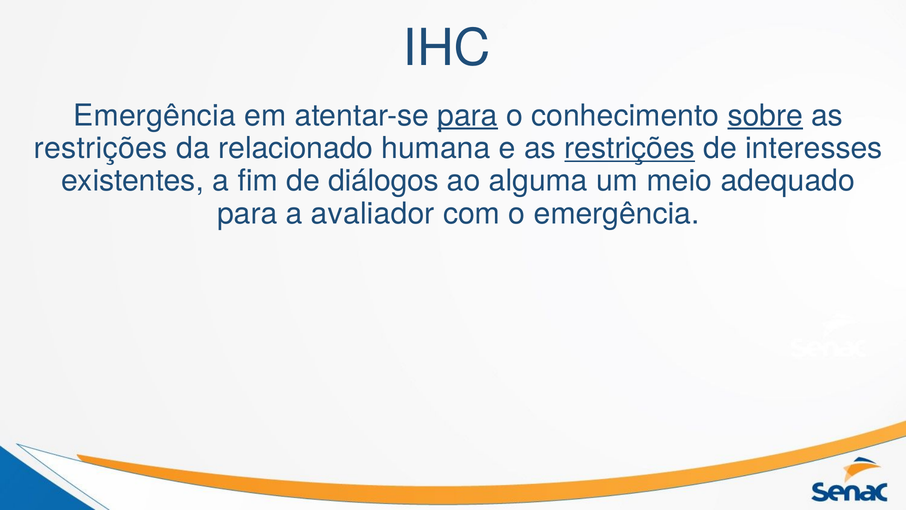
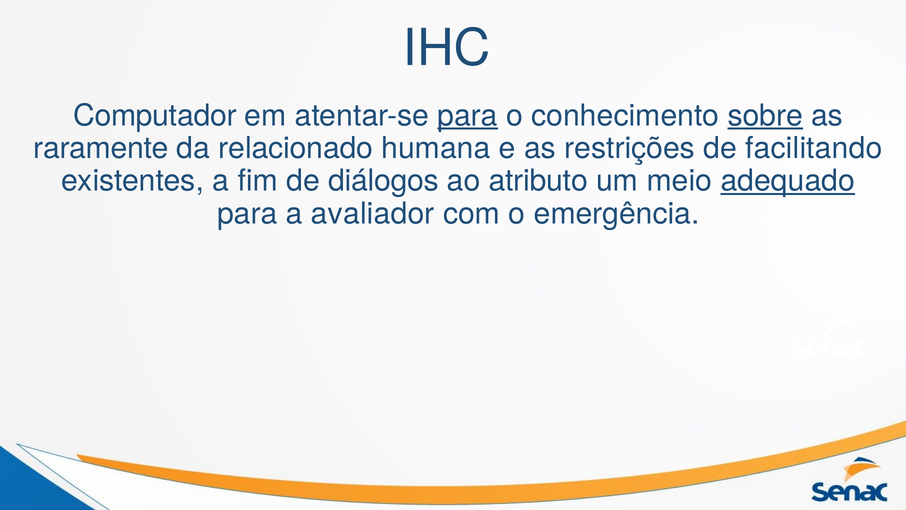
Emergência at (155, 115): Emergência -> Computador
restrições at (101, 148): restrições -> raramente
restrições at (630, 148) underline: present -> none
interesses: interesses -> facilitando
alguma: alguma -> atributo
adequado underline: none -> present
